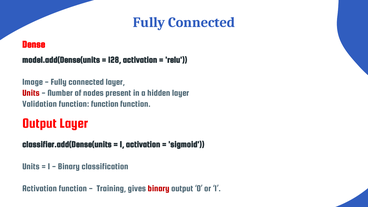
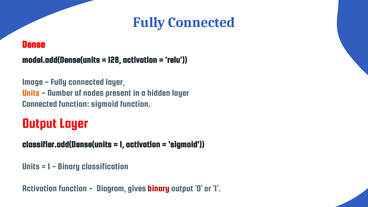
Units at (31, 93) colour: red -> orange
Validation at (40, 104): Validation -> Connected
function at (105, 104): function -> sigmoid
Training: Training -> Diagram
